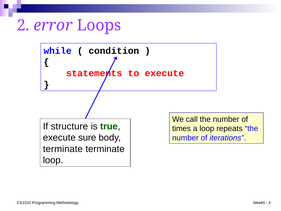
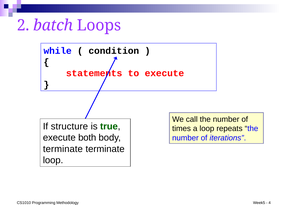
error: error -> batch
sure: sure -> both
